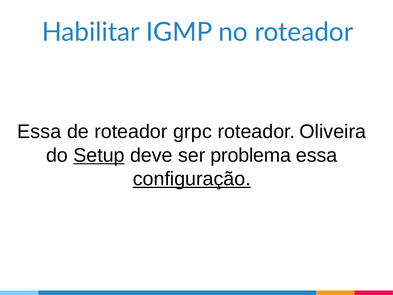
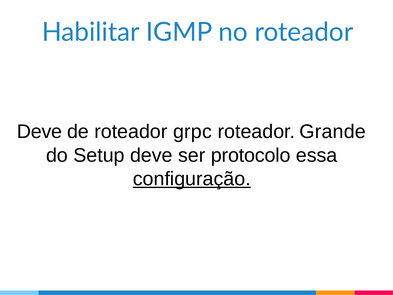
Essa at (39, 132): Essa -> Deve
Oliveira: Oliveira -> Grande
Setup underline: present -> none
problema: problema -> protocolo
